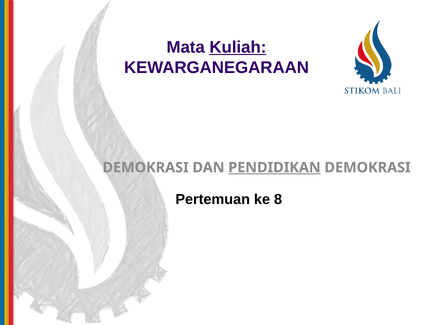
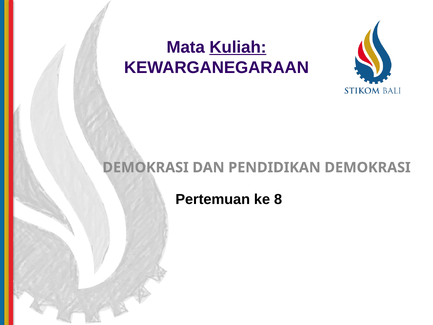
PENDIDIKAN underline: present -> none
